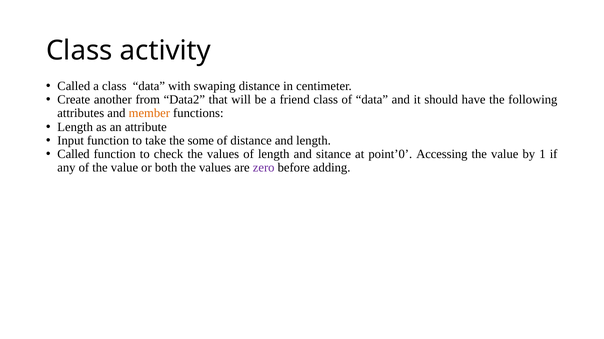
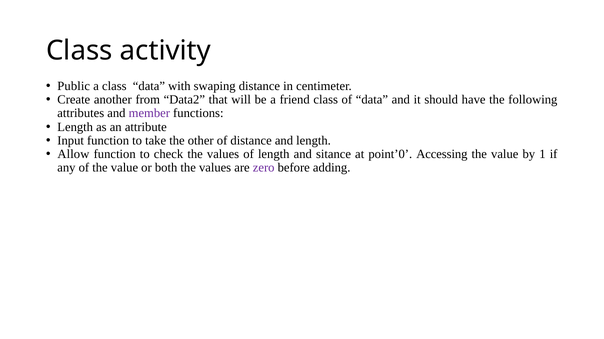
Called at (74, 86): Called -> Public
member colour: orange -> purple
some: some -> other
Called at (74, 154): Called -> Allow
